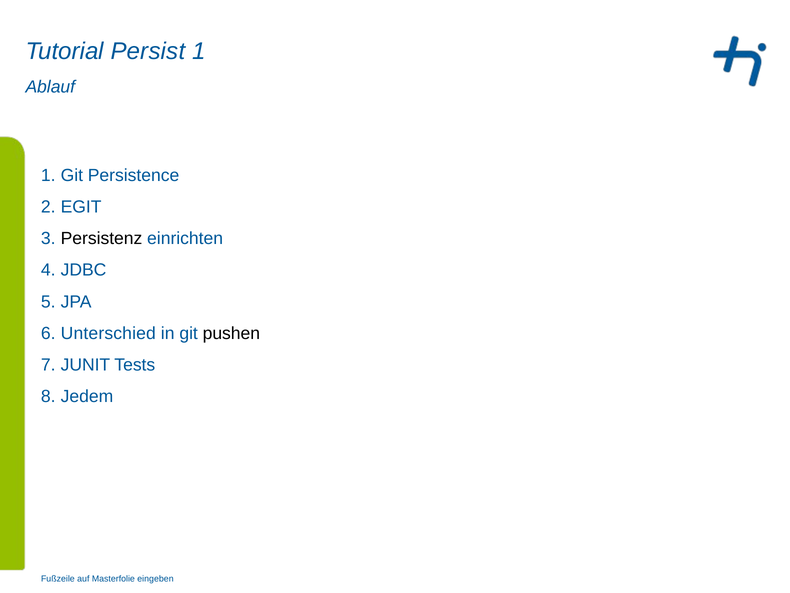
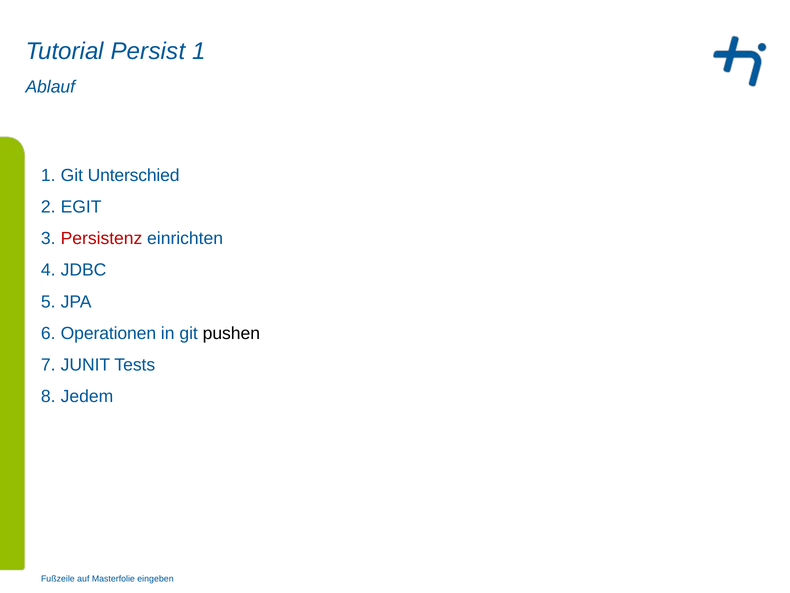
Persistence: Persistence -> Unterschied
Persistenz colour: black -> red
Unterschied: Unterschied -> Operationen
